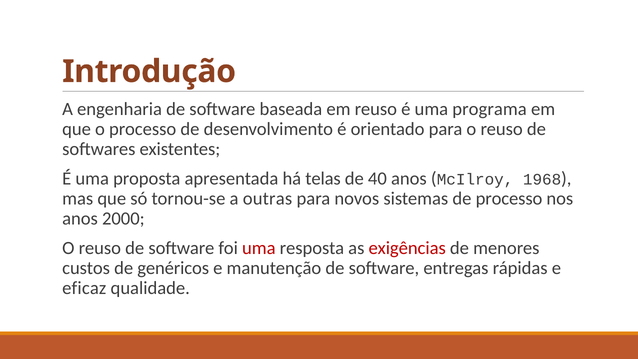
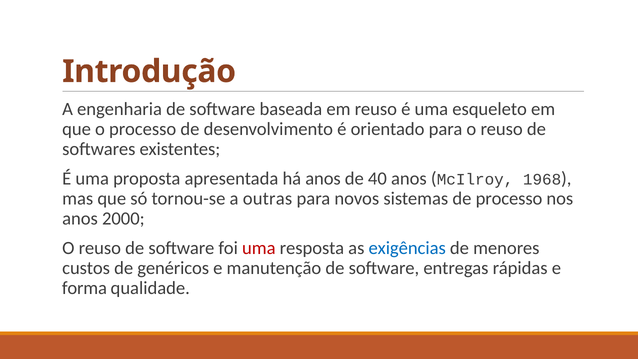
programa: programa -> esqueleto
há telas: telas -> anos
exigências colour: red -> blue
eficaz: eficaz -> forma
